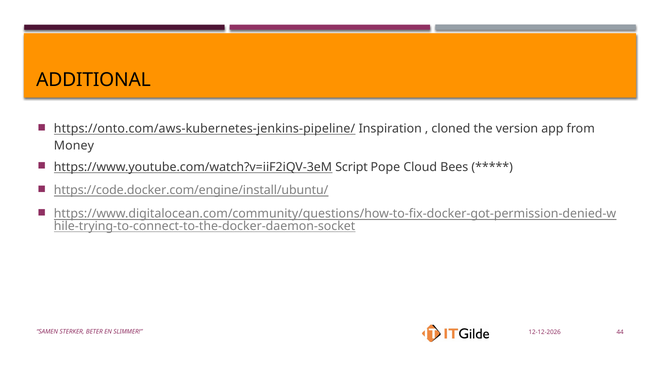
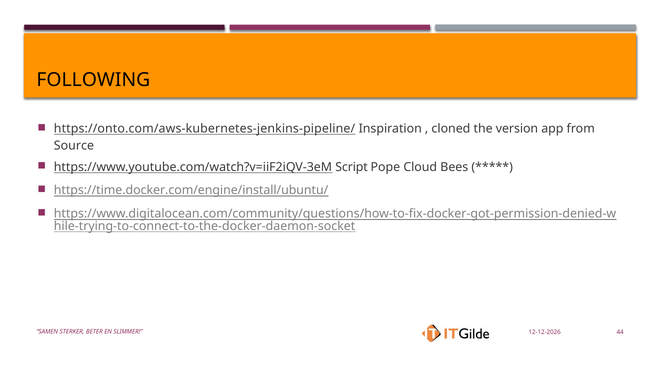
ADDITIONAL: ADDITIONAL -> FOLLOWING
Money: Money -> Source
https://code.docker.com/engine/install/ubuntu/: https://code.docker.com/engine/install/ubuntu/ -> https://time.docker.com/engine/install/ubuntu/
